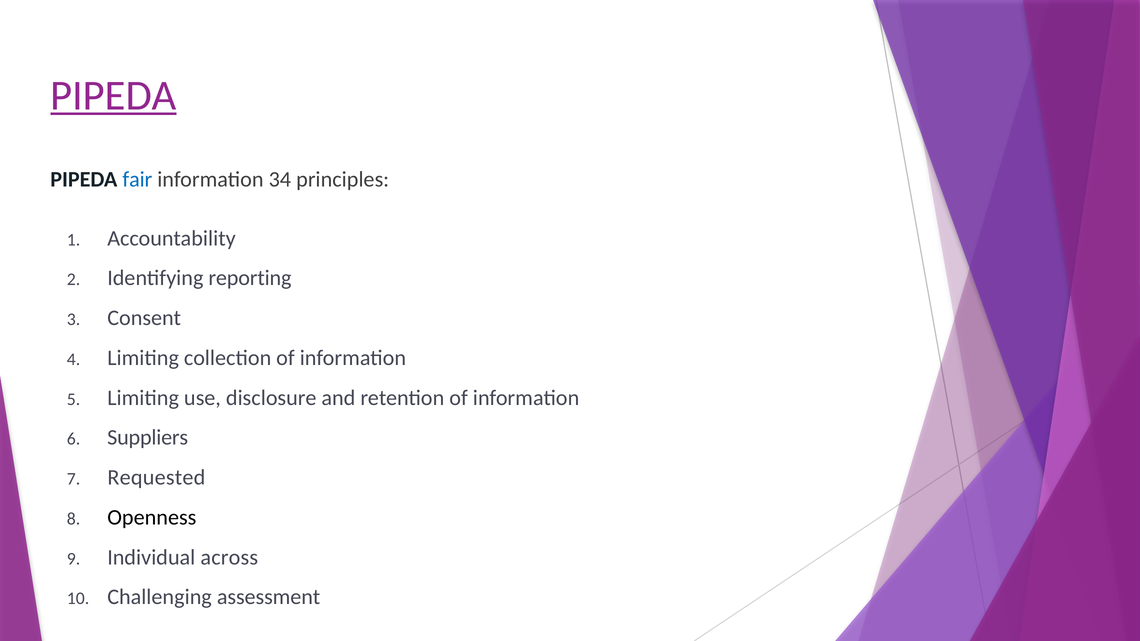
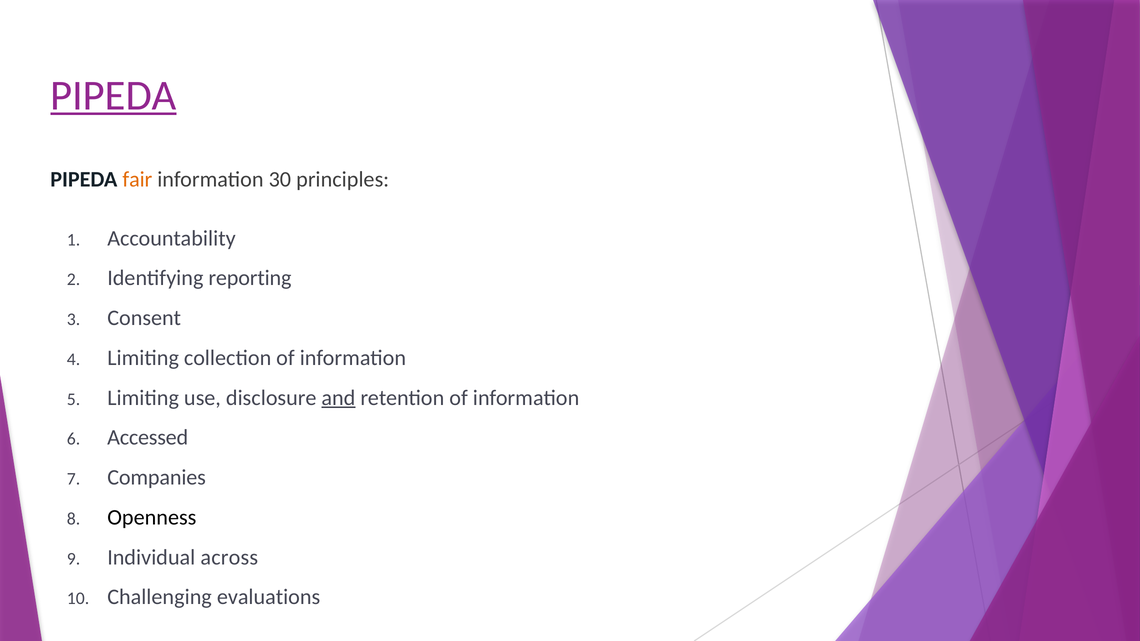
fair colour: blue -> orange
34: 34 -> 30
and underline: none -> present
Suppliers: Suppliers -> Accessed
Requested: Requested -> Companies
assessment: assessment -> evaluations
